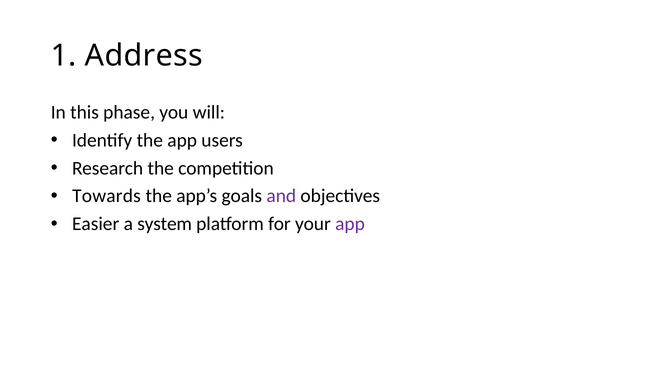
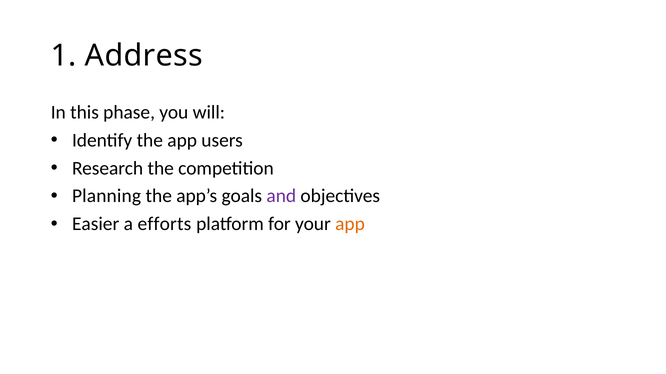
Towards: Towards -> Planning
system: system -> efforts
app at (350, 224) colour: purple -> orange
